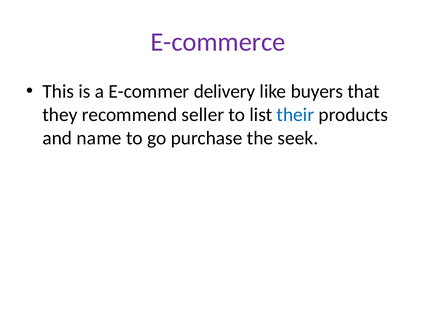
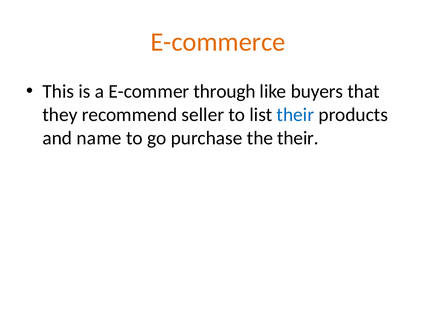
E-commerce colour: purple -> orange
delivery: delivery -> through
the seek: seek -> their
